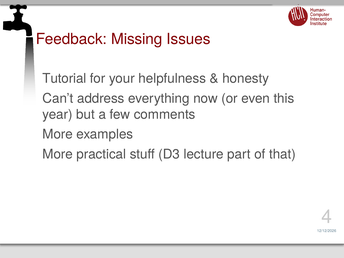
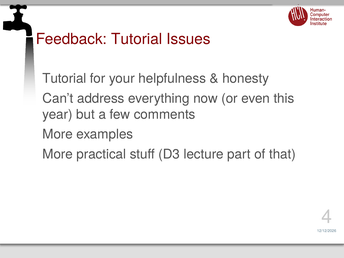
Feedback Missing: Missing -> Tutorial
